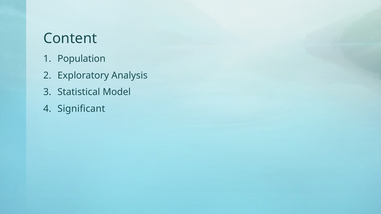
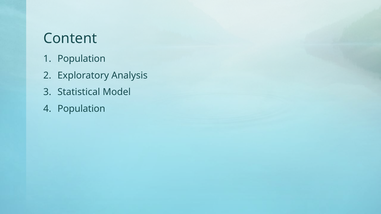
Significant at (81, 109): Significant -> Population
